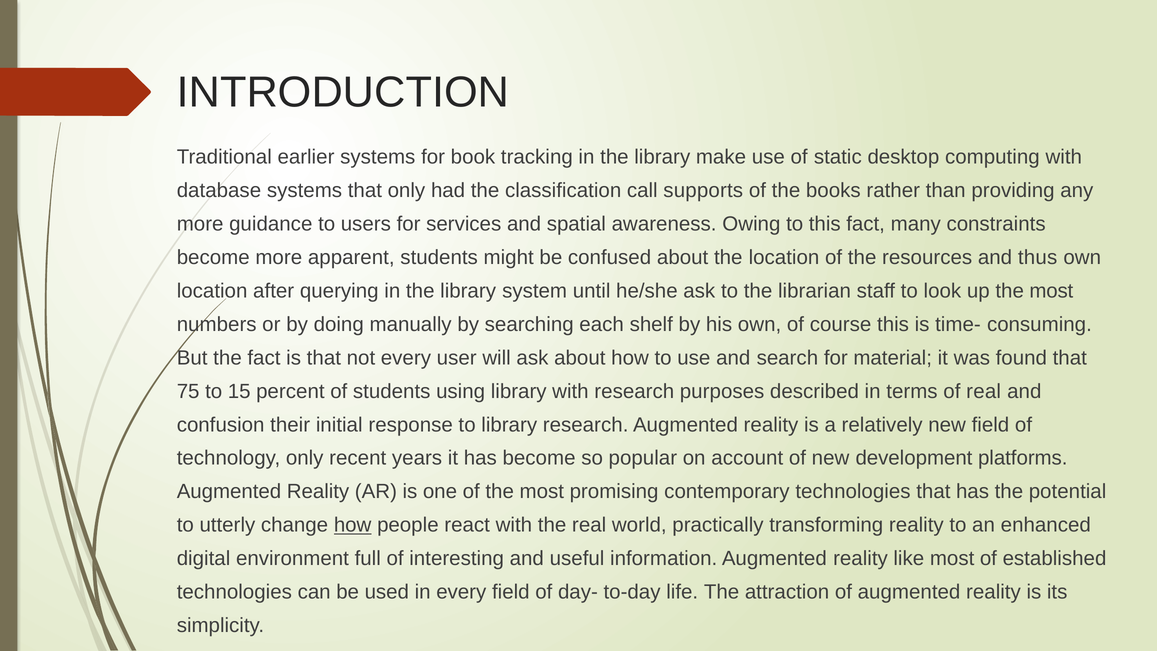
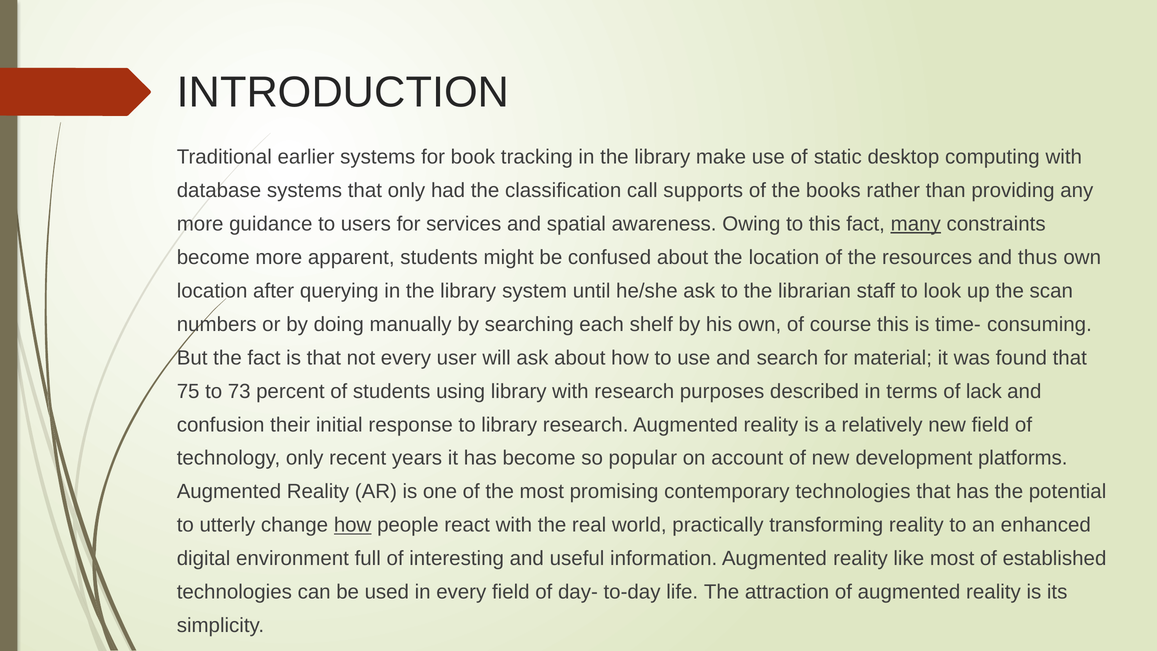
many underline: none -> present
up the most: most -> scan
15: 15 -> 73
of real: real -> lack
